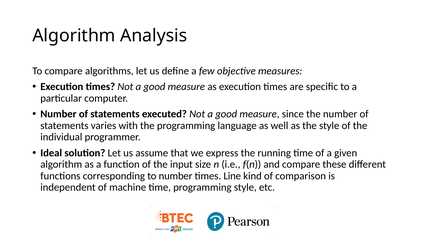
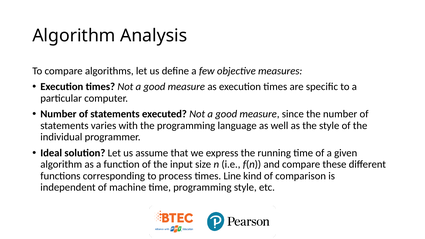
to number: number -> process
